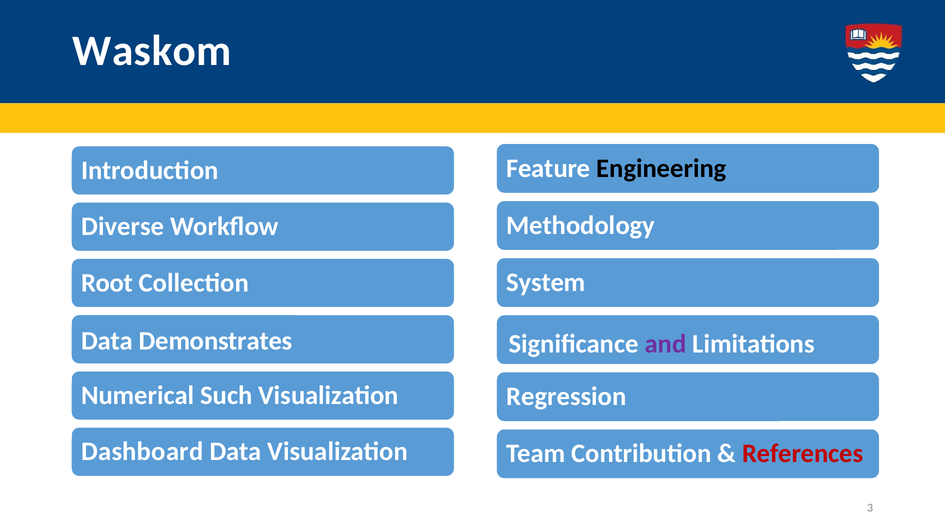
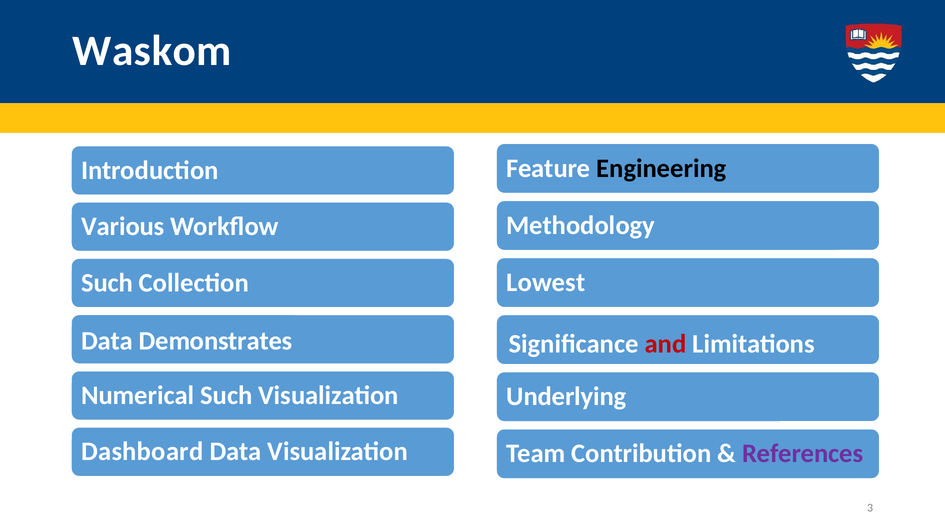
Diverse: Diverse -> Various
System: System -> Lowest
Root at (107, 283): Root -> Such
and colour: purple -> red
Regression: Regression -> Underlying
References colour: red -> purple
